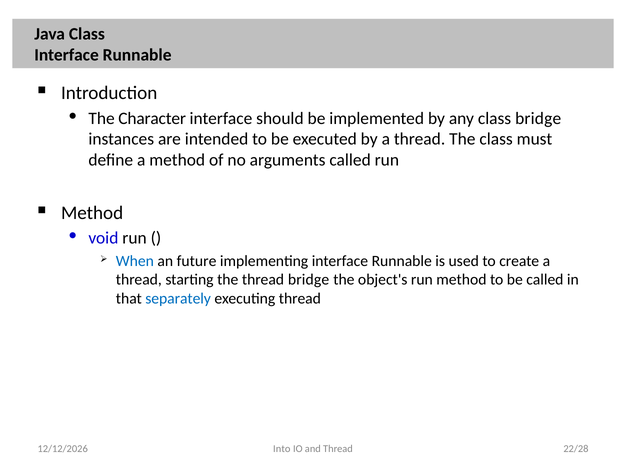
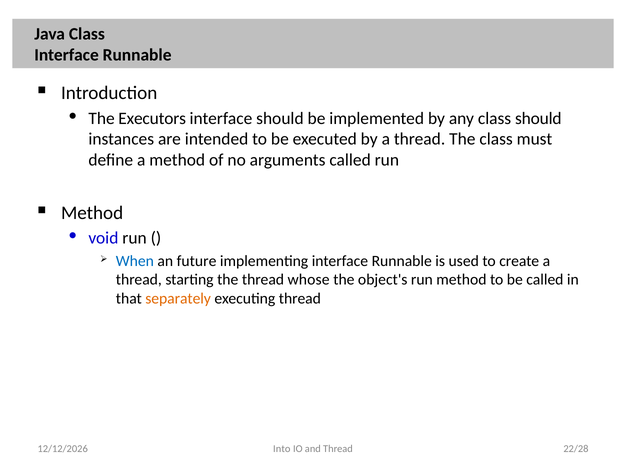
Character: Character -> Executors
class bridge: bridge -> should
thread bridge: bridge -> whose
separately colour: blue -> orange
